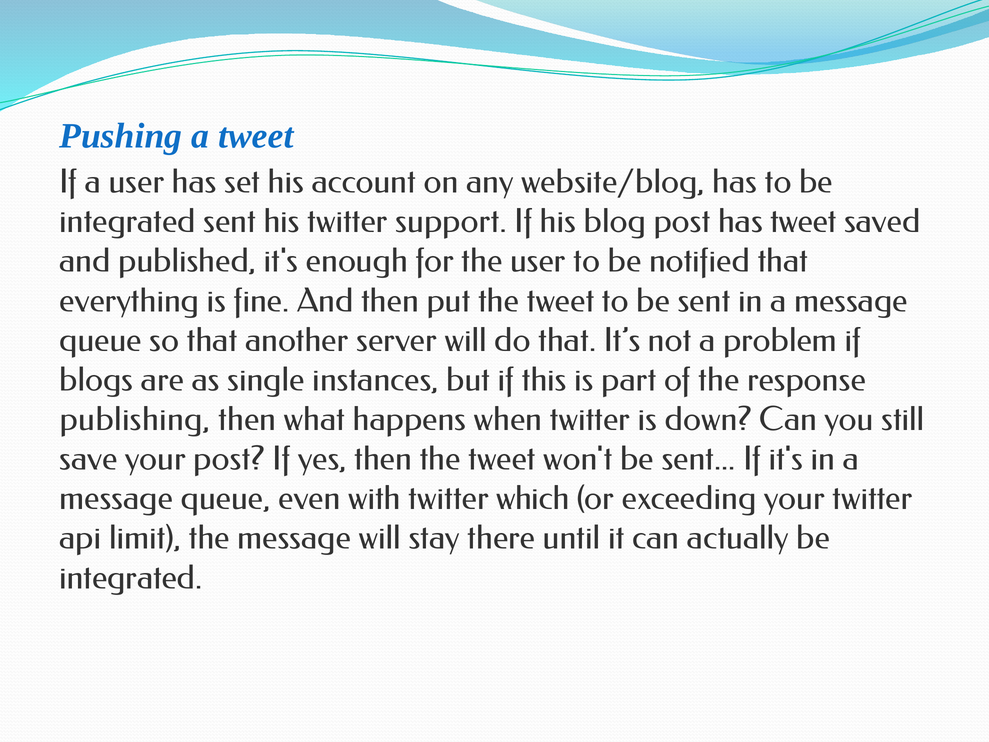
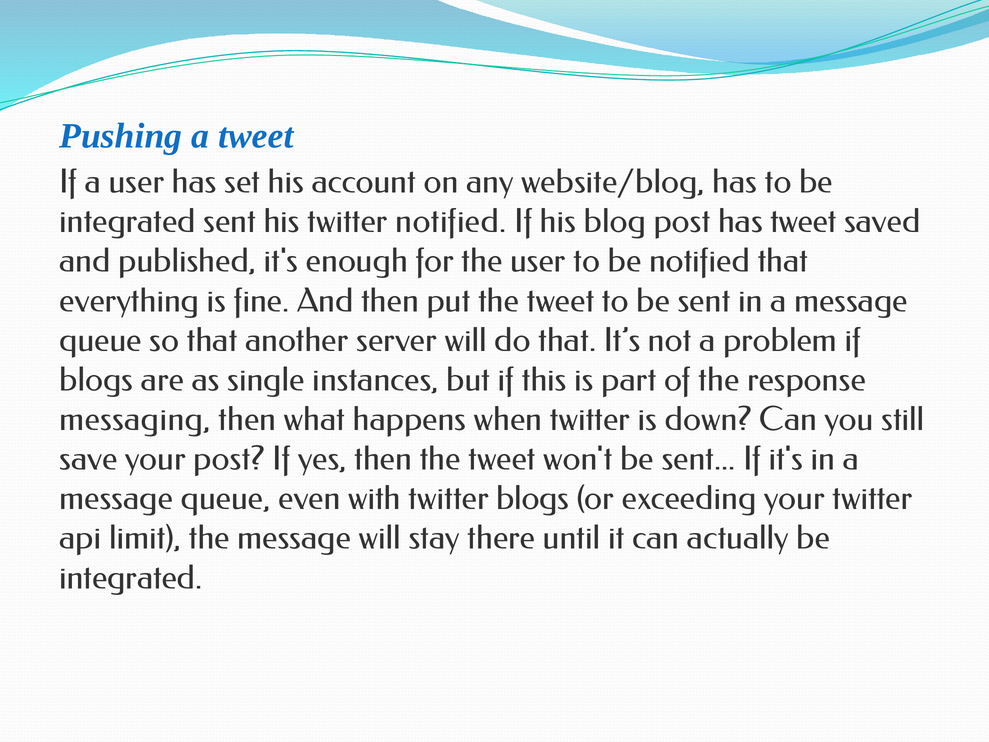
twitter support: support -> notified
publishing: publishing -> messaging
twitter which: which -> blogs
